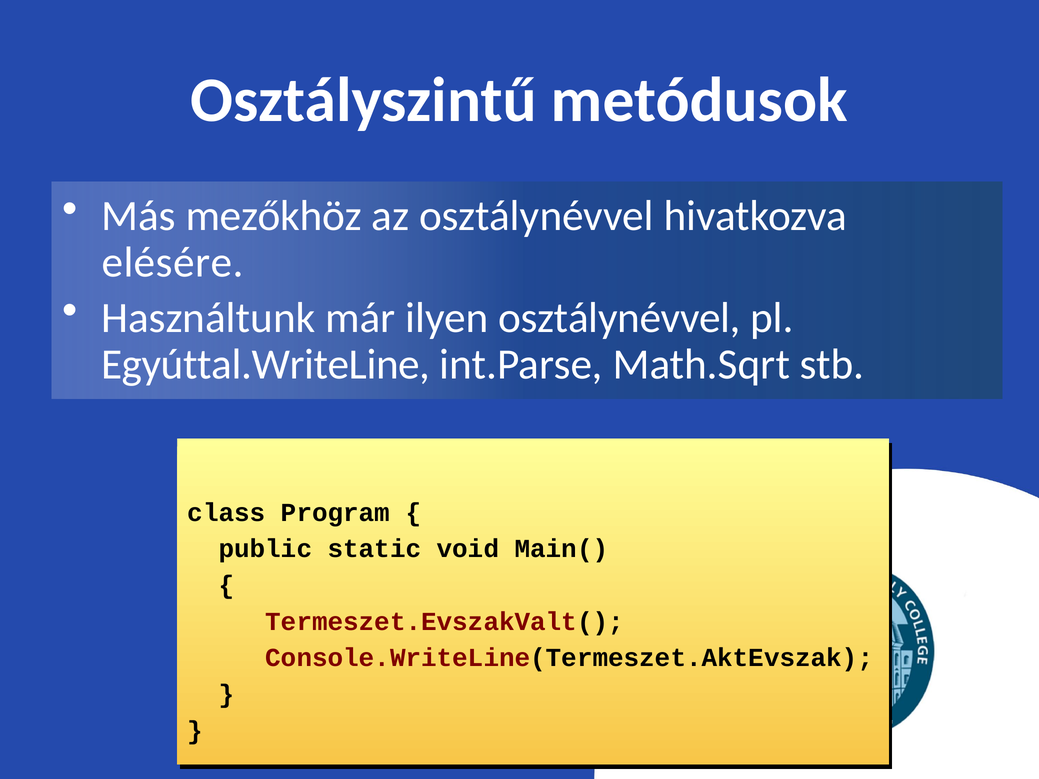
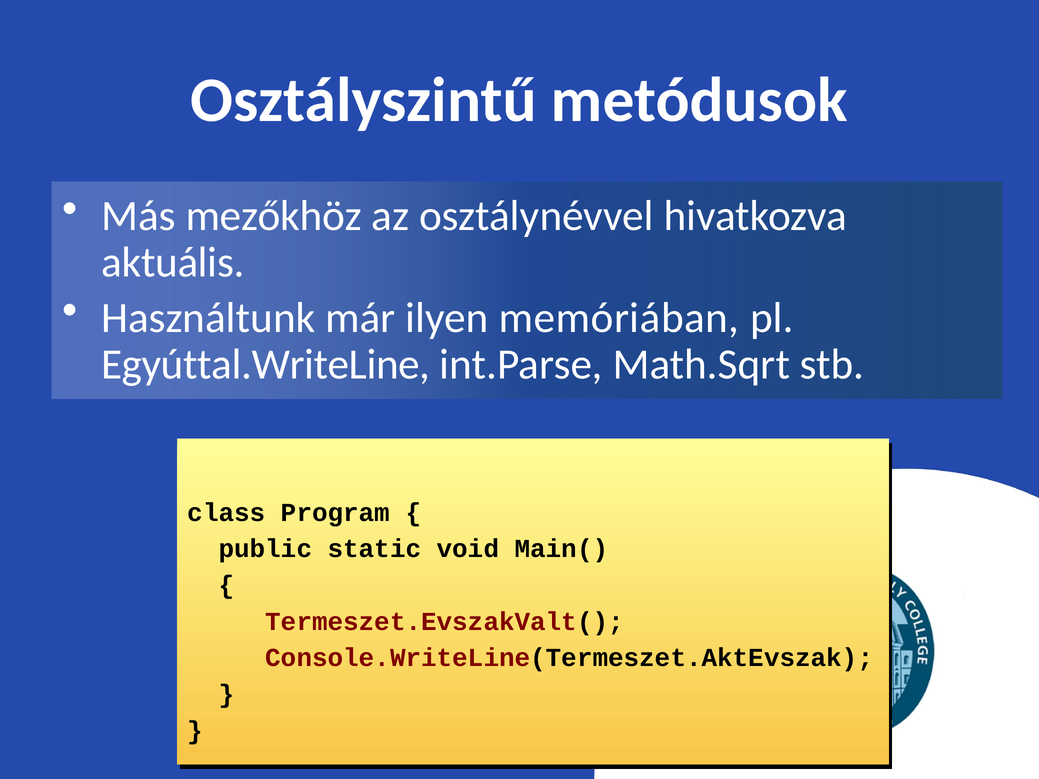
elésére: elésére -> aktuális
ilyen osztálynévvel: osztálynévvel -> memóriában
